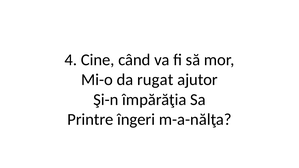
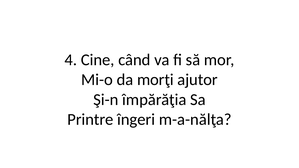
rugat: rugat -> morţi
